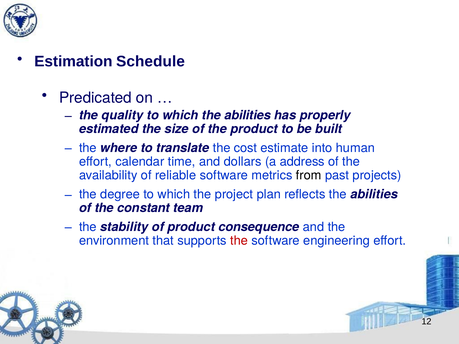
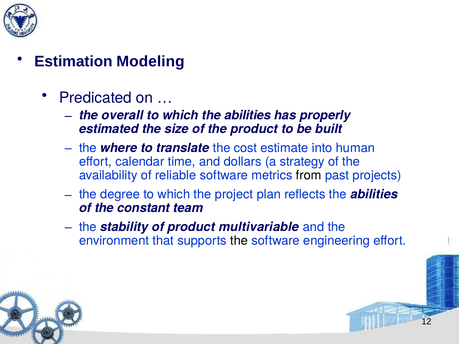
Schedule: Schedule -> Modeling
quality: quality -> overall
address: address -> strategy
consequence: consequence -> multivariable
the at (239, 241) colour: red -> black
